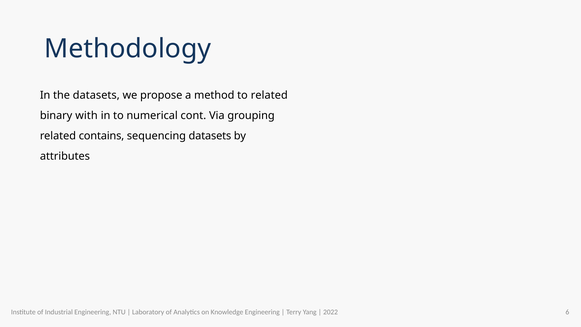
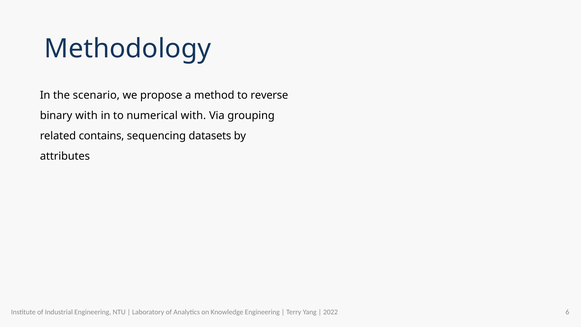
the datasets: datasets -> scenario
to related: related -> reverse
numerical cont: cont -> with
